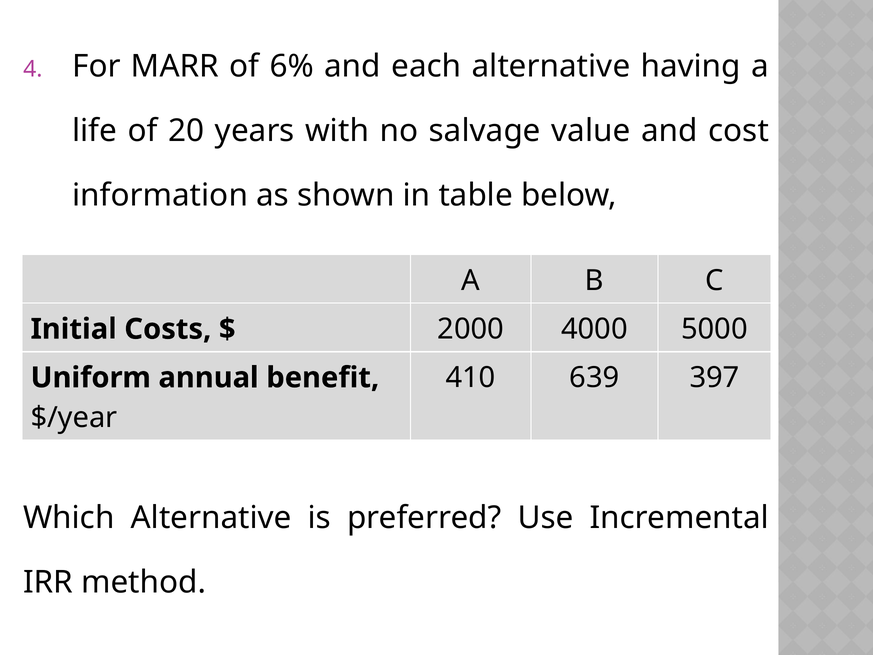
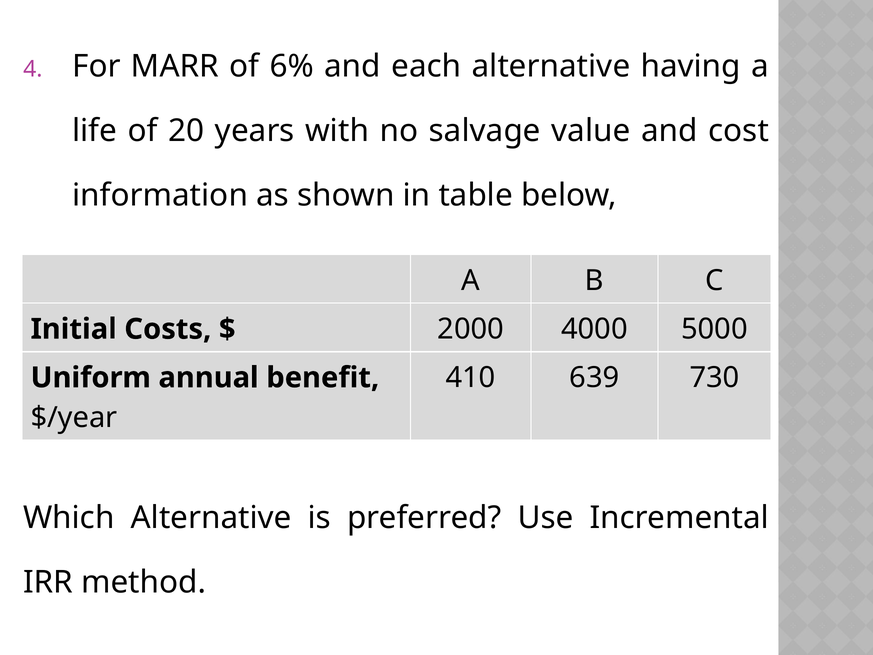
397: 397 -> 730
